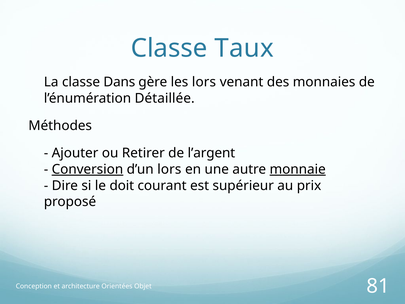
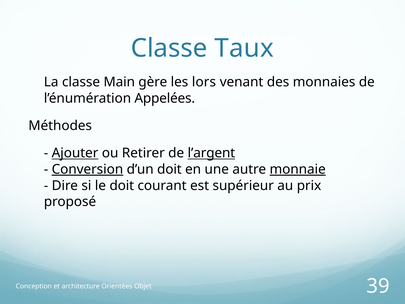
Dans: Dans -> Main
Détaillée: Détaillée -> Appelées
Ajouter underline: none -> present
l’argent underline: none -> present
d’un lors: lors -> doit
81: 81 -> 39
